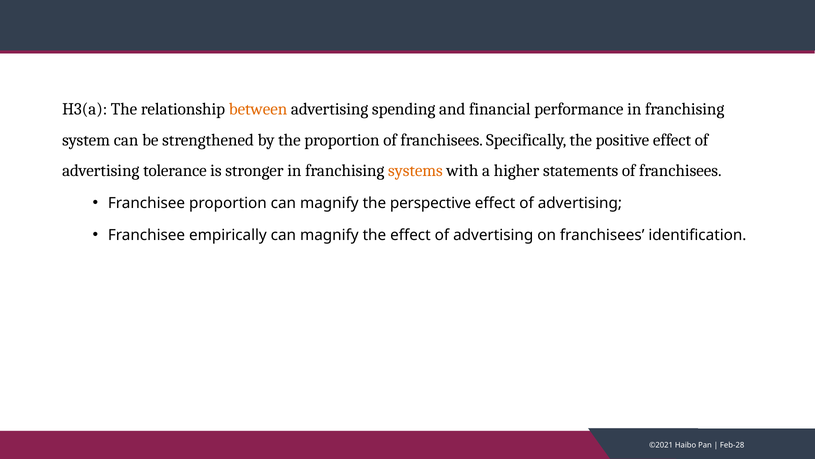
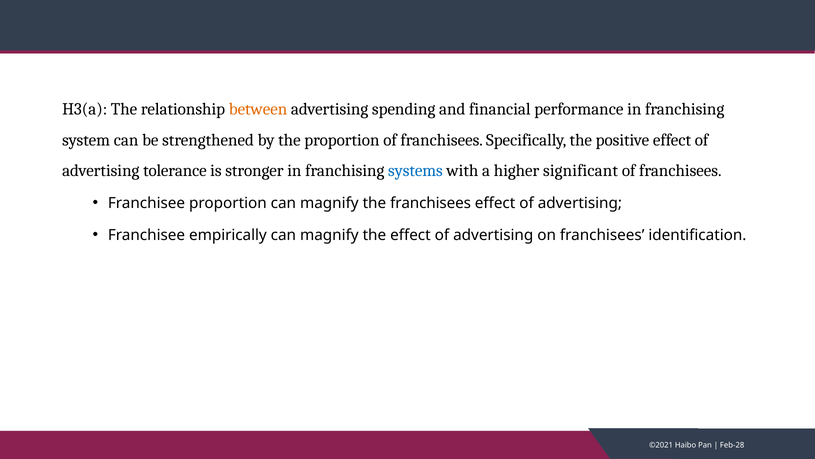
systems colour: orange -> blue
statements: statements -> significant
the perspective: perspective -> franchisees
